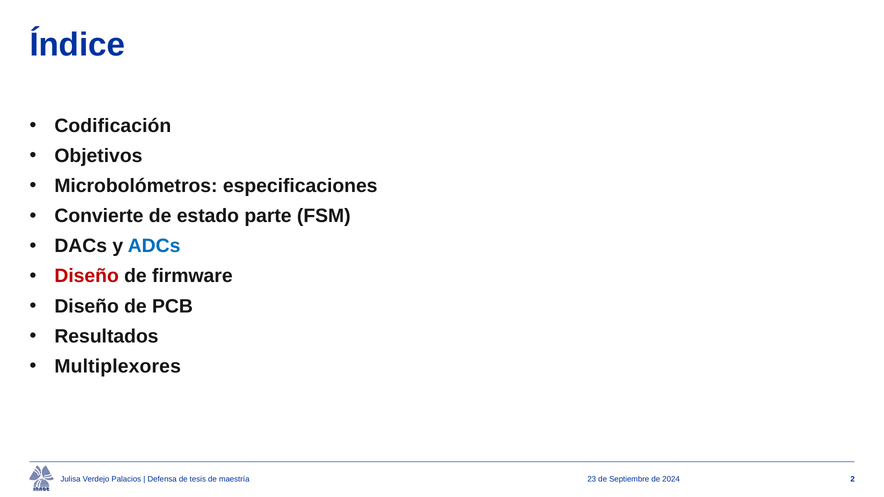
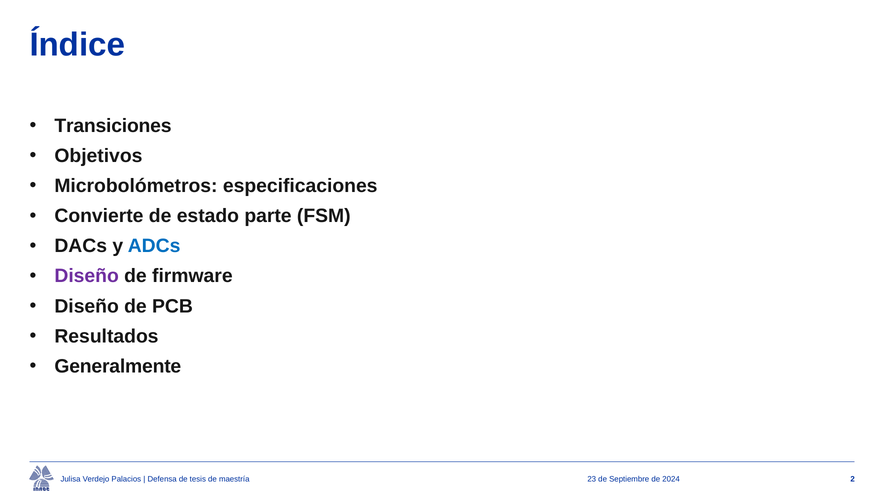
Codificación: Codificación -> Transiciones
Diseño at (87, 276) colour: red -> purple
Multiplexores: Multiplexores -> Generalmente
